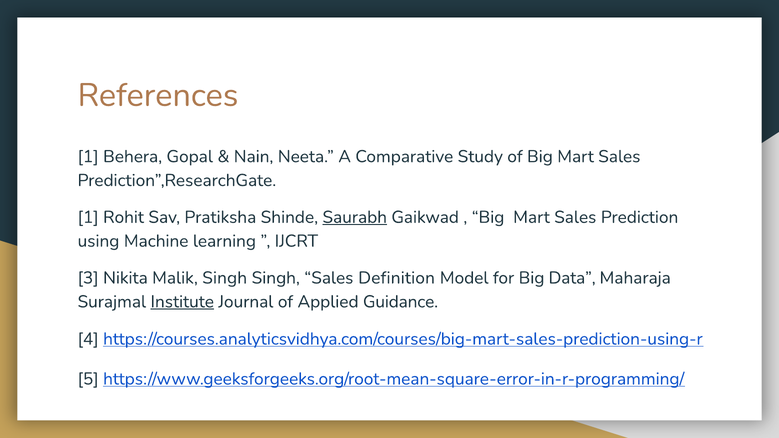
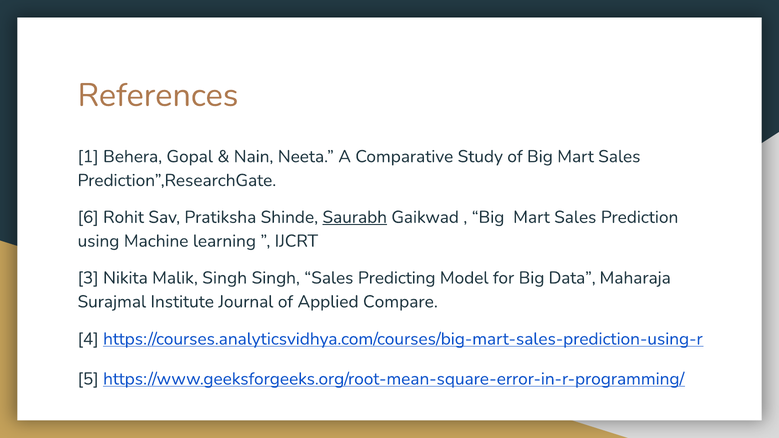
1 at (88, 217): 1 -> 6
Definition: Definition -> Predicting
Institute underline: present -> none
Guidance: Guidance -> Compare
